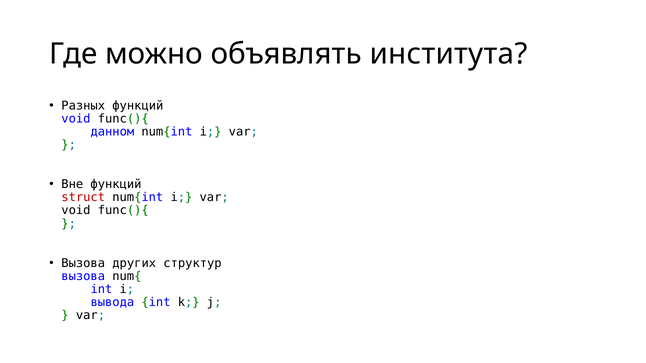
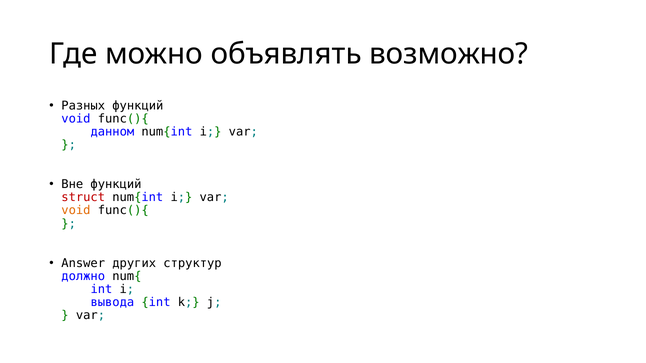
института: института -> возможно
void at (76, 211) colour: black -> orange
Вызова at (83, 263): Вызова -> Answer
вызова at (83, 276): вызова -> должно
